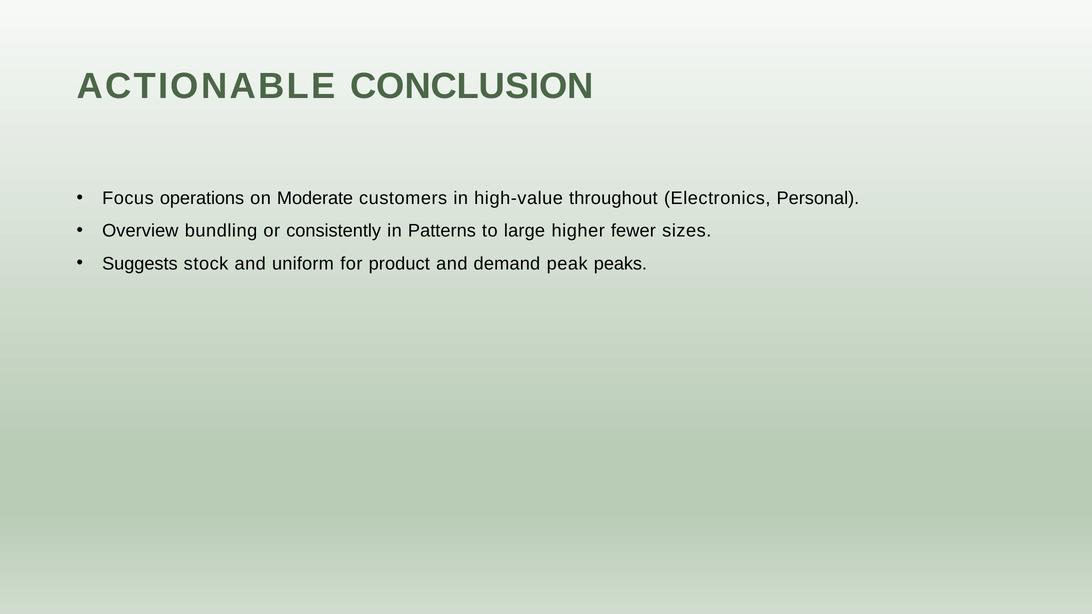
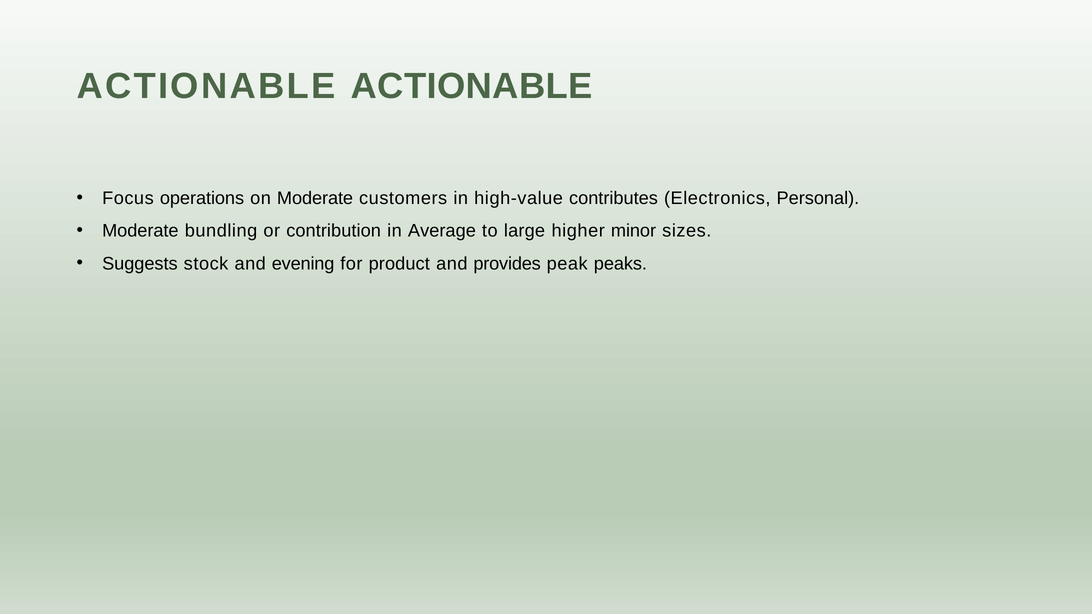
ACTIONABLE CONCLUSION: CONCLUSION -> ACTIONABLE
throughout: throughout -> contributes
Overview at (140, 231): Overview -> Moderate
consistently: consistently -> contribution
Patterns: Patterns -> Average
fewer: fewer -> minor
uniform: uniform -> evening
demand: demand -> provides
